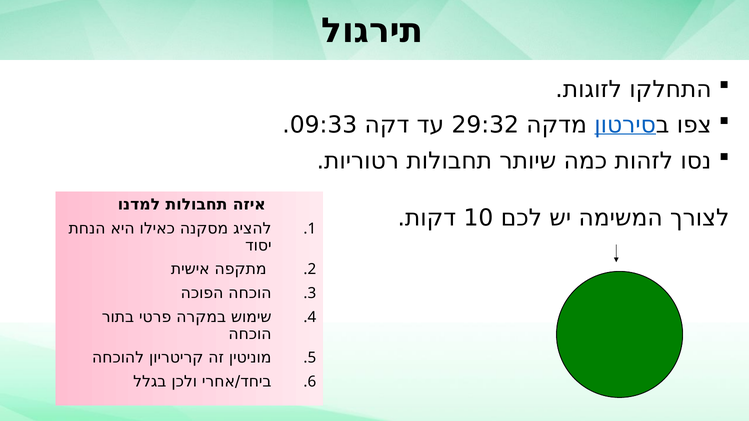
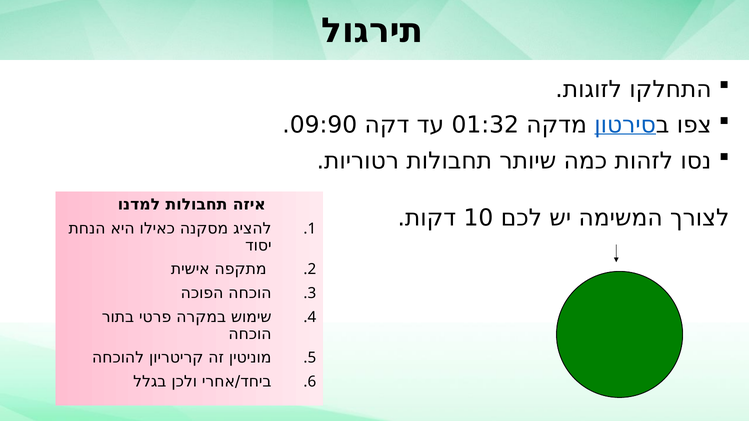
09:33: 09:33 -> 09:90
29:32: 29:32 -> 01:32
